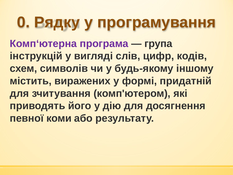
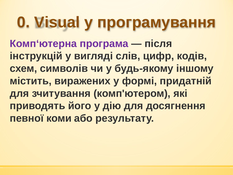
Рядку: Рядку -> Visual
група: група -> після
